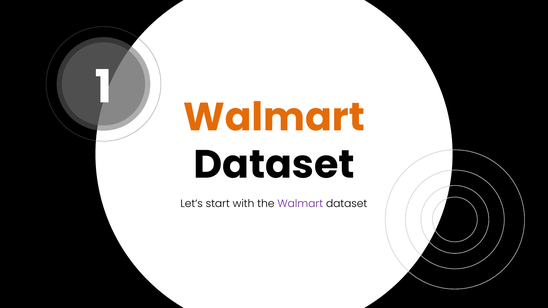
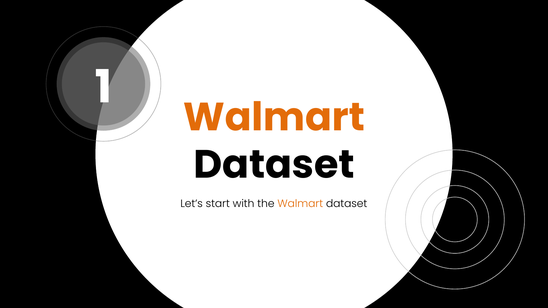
Walmart at (300, 204) colour: purple -> orange
